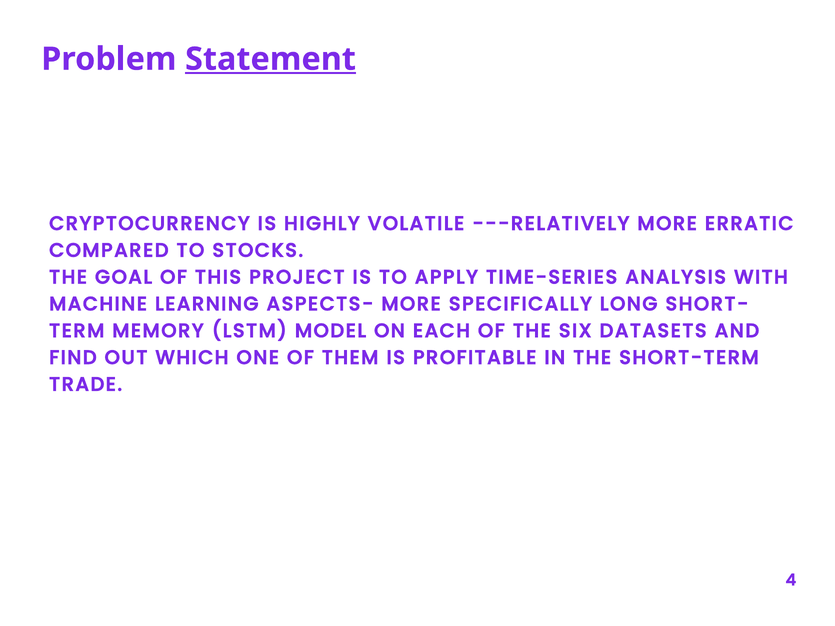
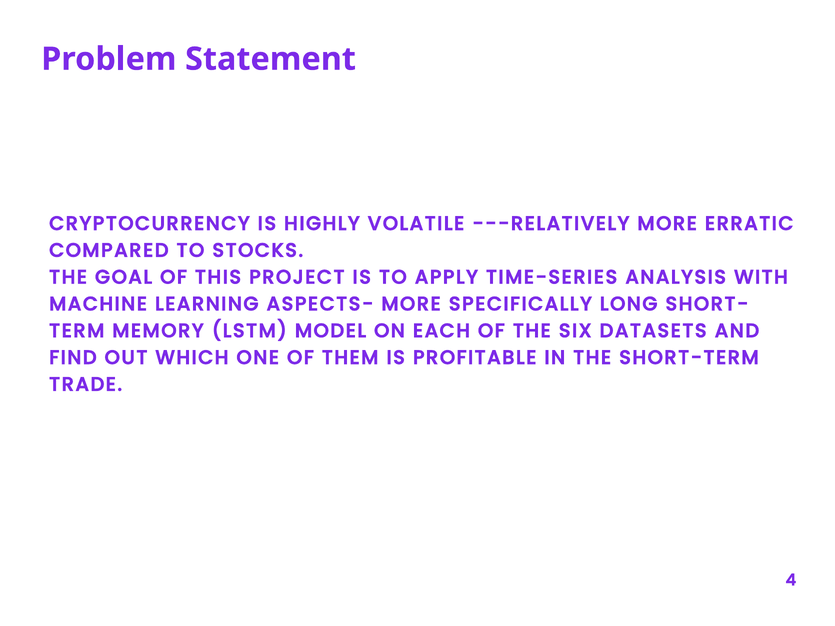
Statement underline: present -> none
